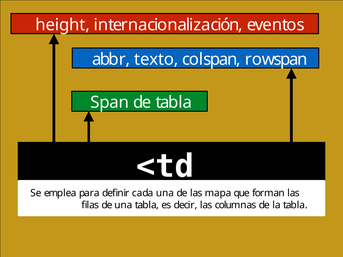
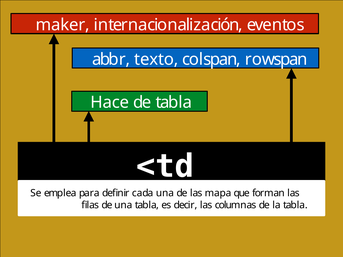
height: height -> maker
Span: Span -> Hace
